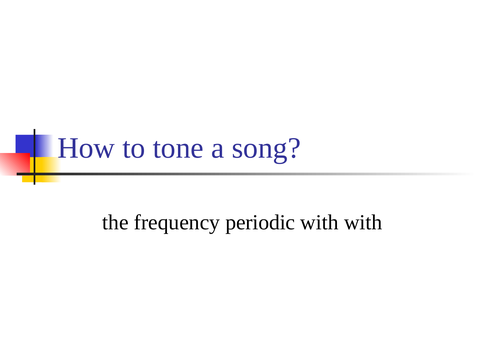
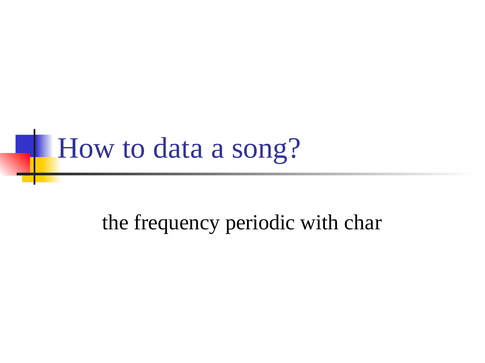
tone: tone -> data
with with: with -> char
